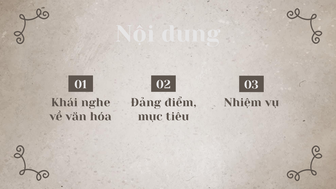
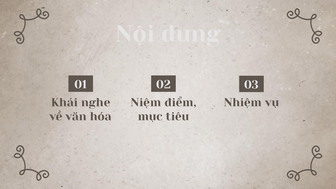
Đảng: Đảng -> Niệm
